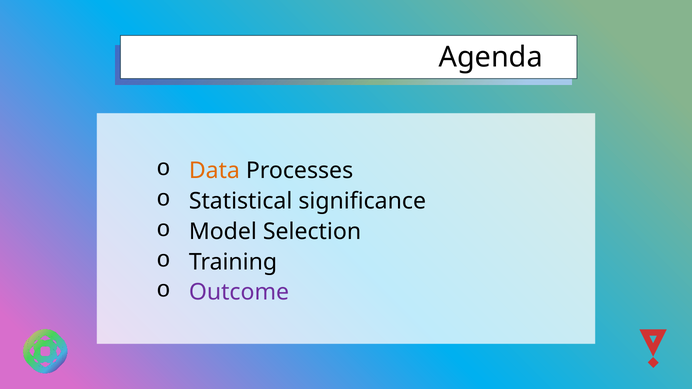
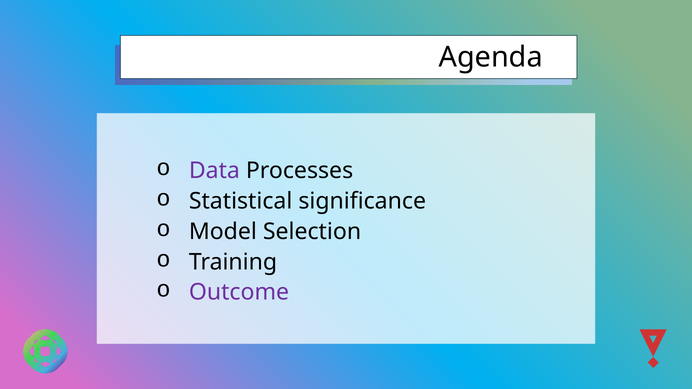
Data colour: orange -> purple
